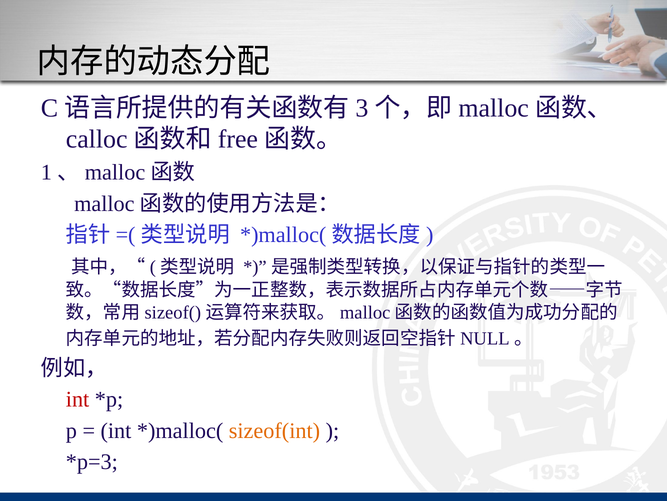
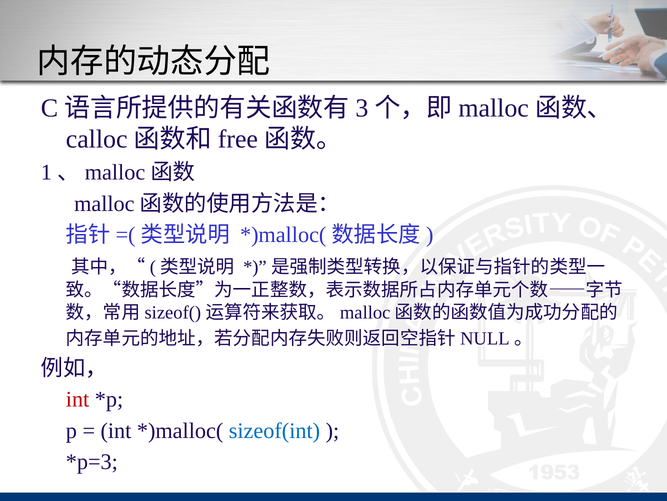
sizeof(int colour: orange -> blue
